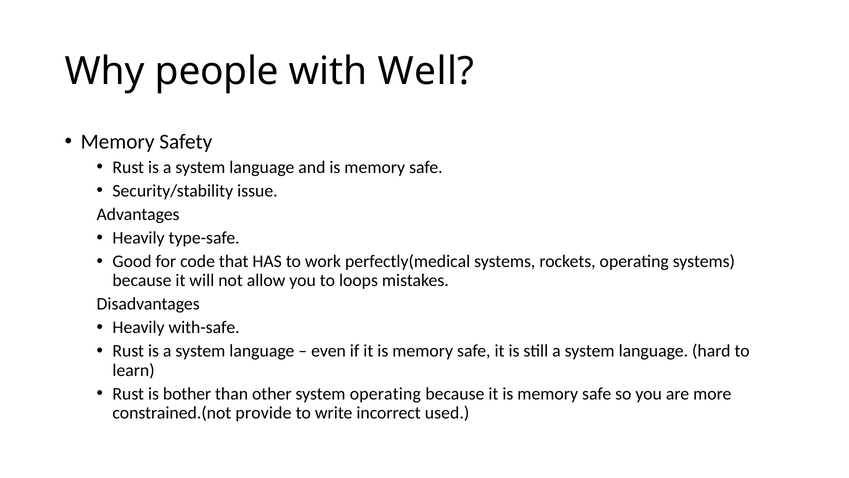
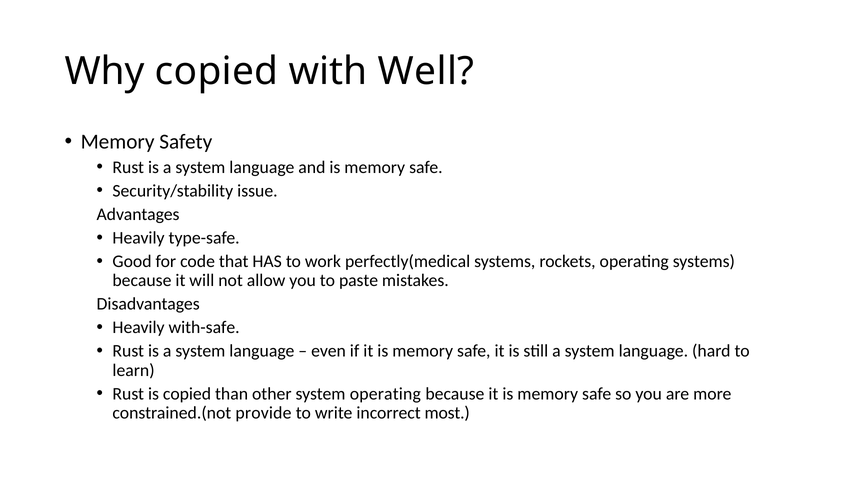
Why people: people -> copied
loops: loops -> paste
is bother: bother -> copied
used: used -> most
